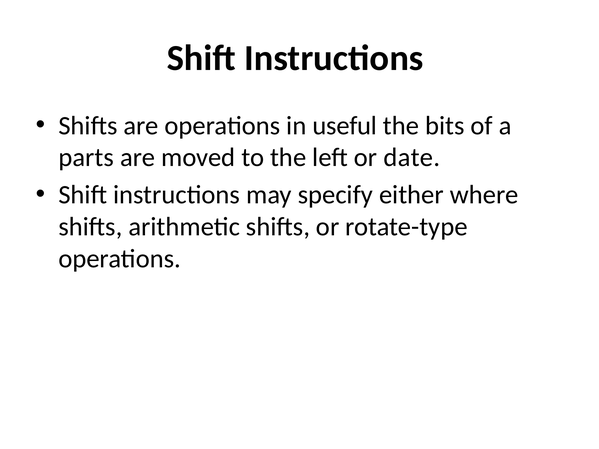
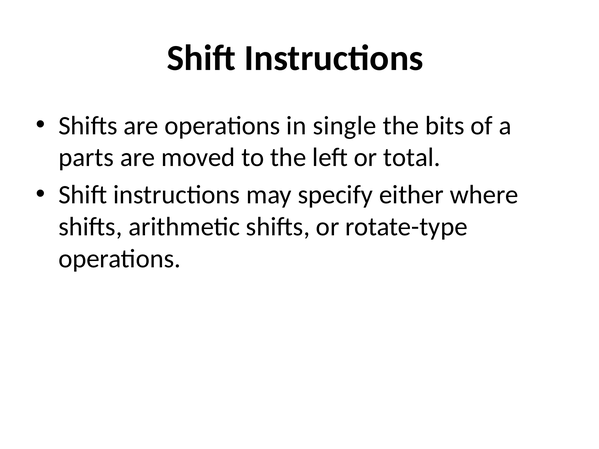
useful: useful -> single
date: date -> total
